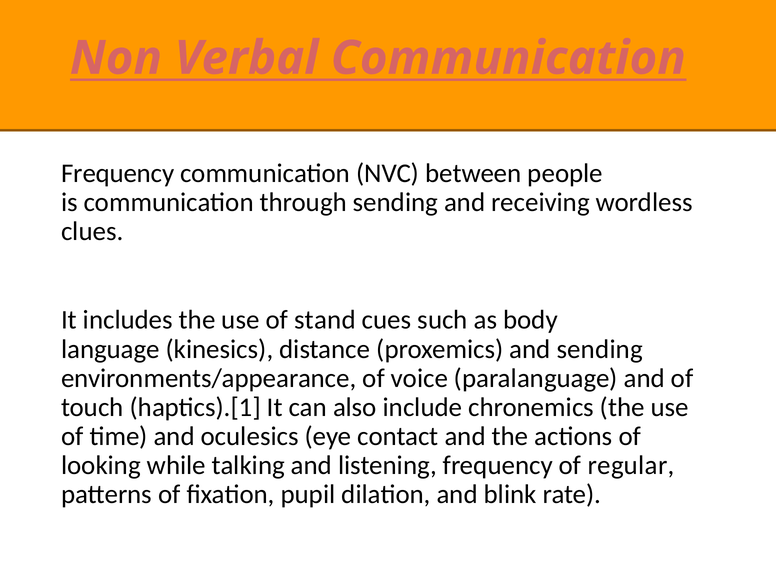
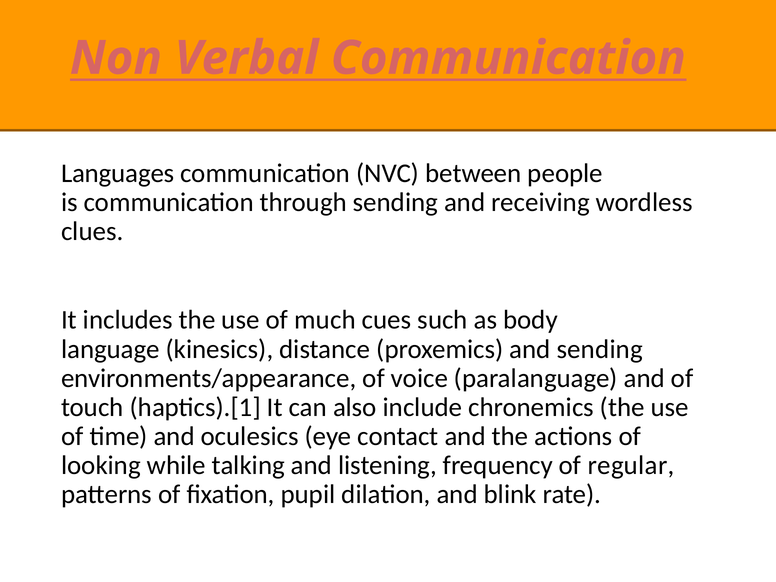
Frequency at (118, 173): Frequency -> Languages
stand: stand -> much
